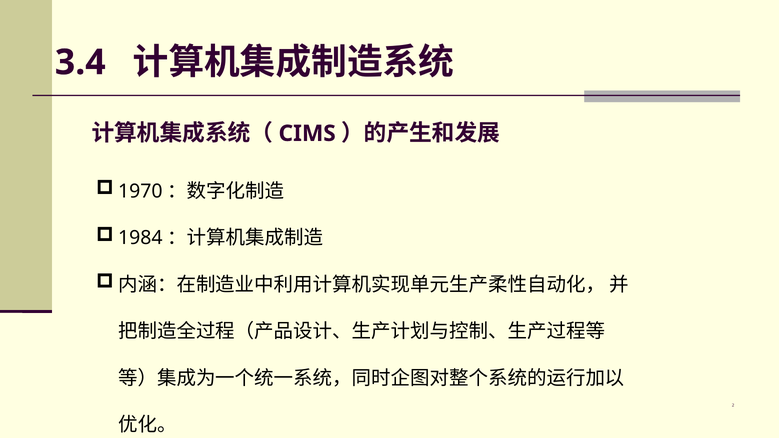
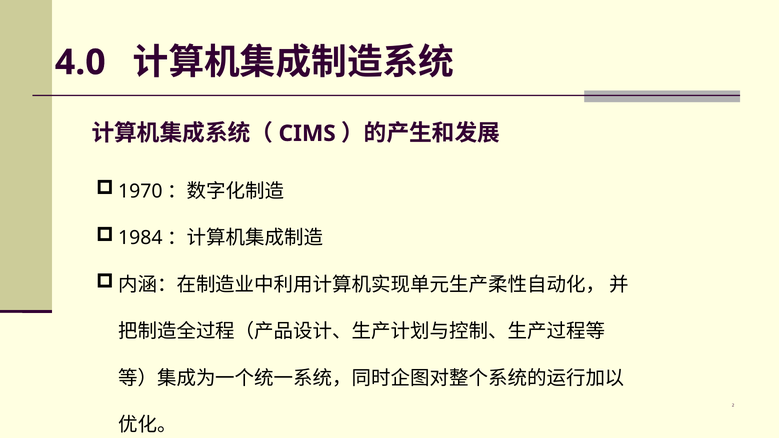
3.4: 3.4 -> 4.0
